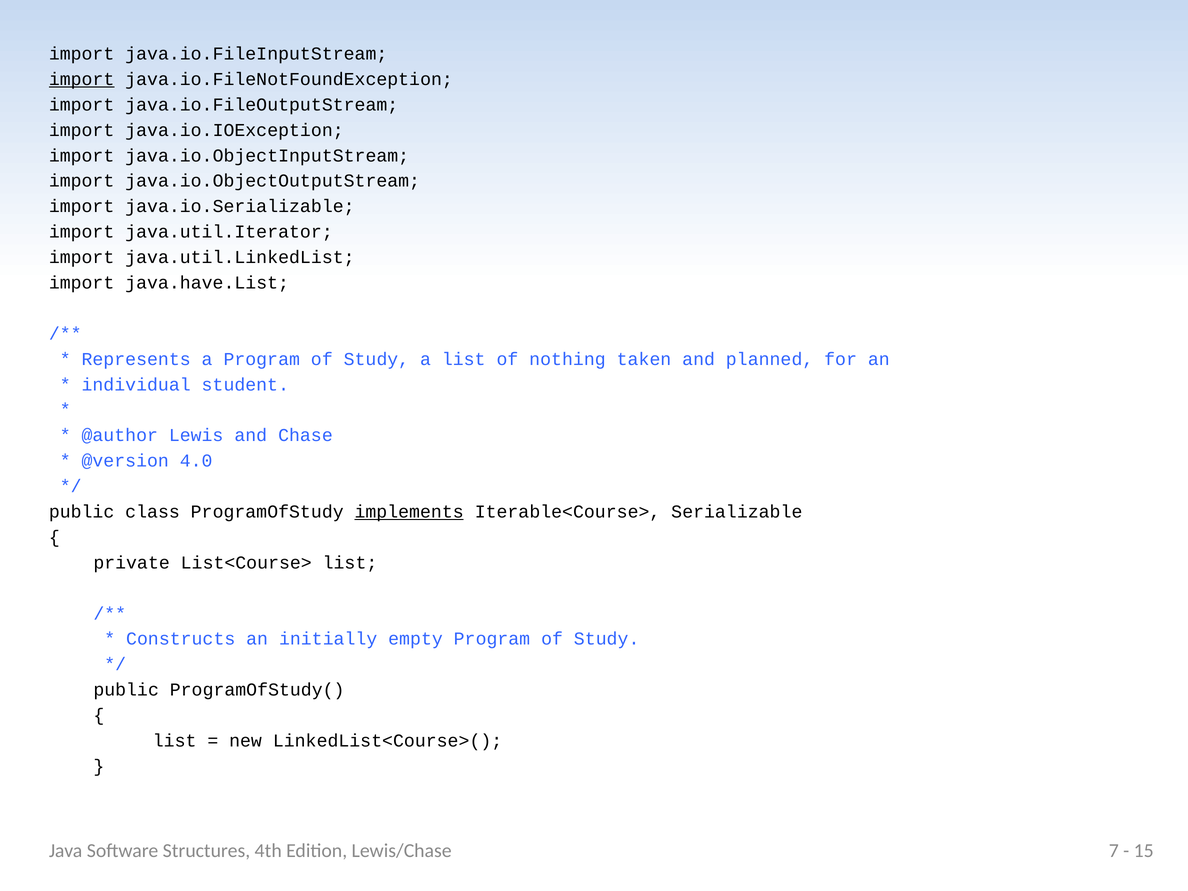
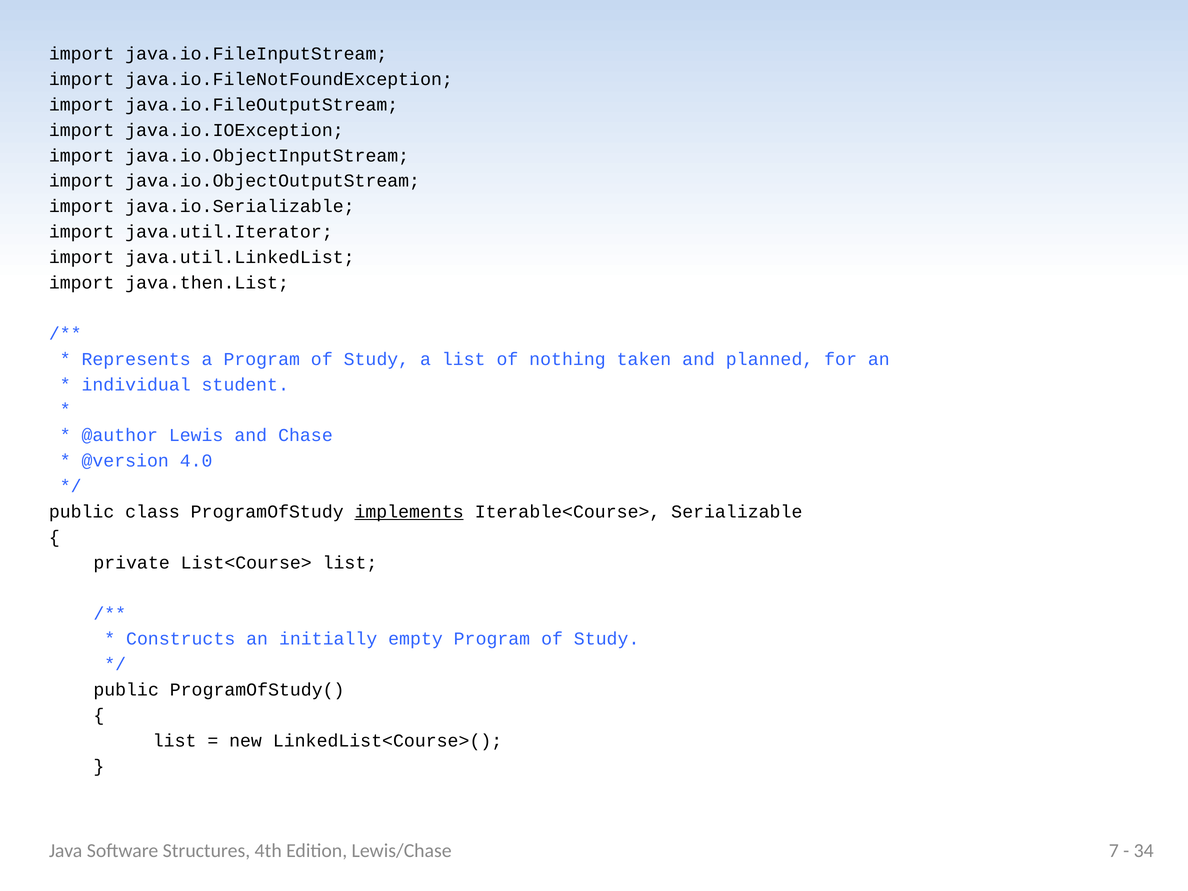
import at (82, 79) underline: present -> none
java.have.List: java.have.List -> java.then.List
15: 15 -> 34
